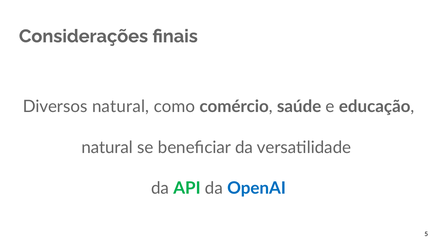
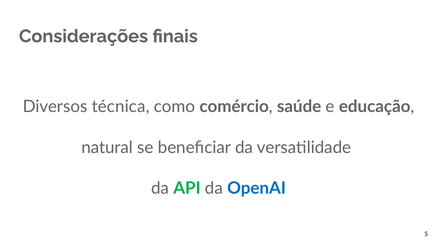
Diversos natural: natural -> técnica
